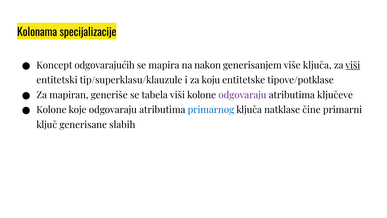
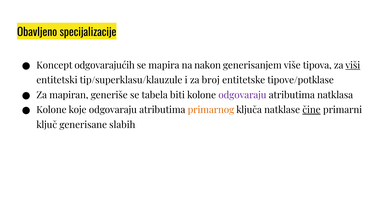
Kolonama: Kolonama -> Obavljeno
više ključa: ključa -> tipova
koju: koju -> broj
tabela viši: viši -> biti
ključeve: ključeve -> natklasa
primarnog colour: blue -> orange
čine underline: none -> present
